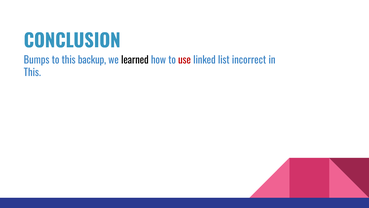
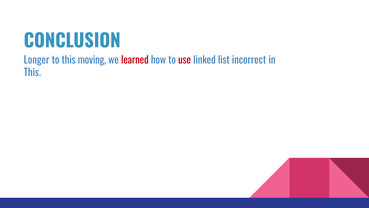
Bumps: Bumps -> Longer
backup: backup -> moving
learned colour: black -> red
